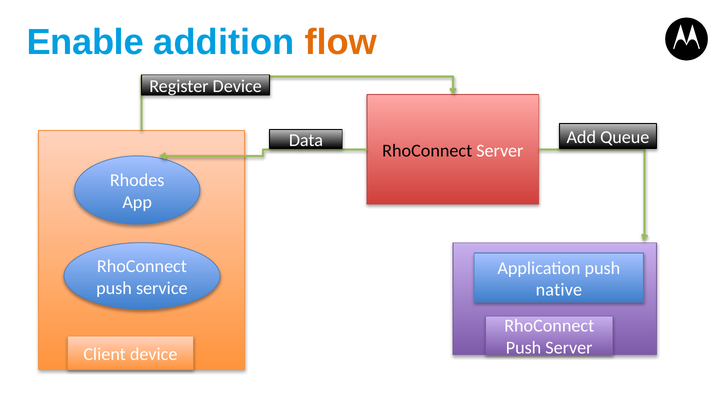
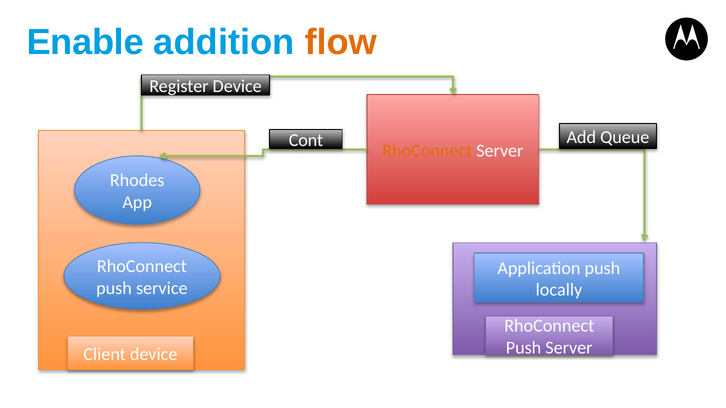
Data: Data -> Cont
RhoConnect at (427, 151) colour: black -> orange
native: native -> locally
